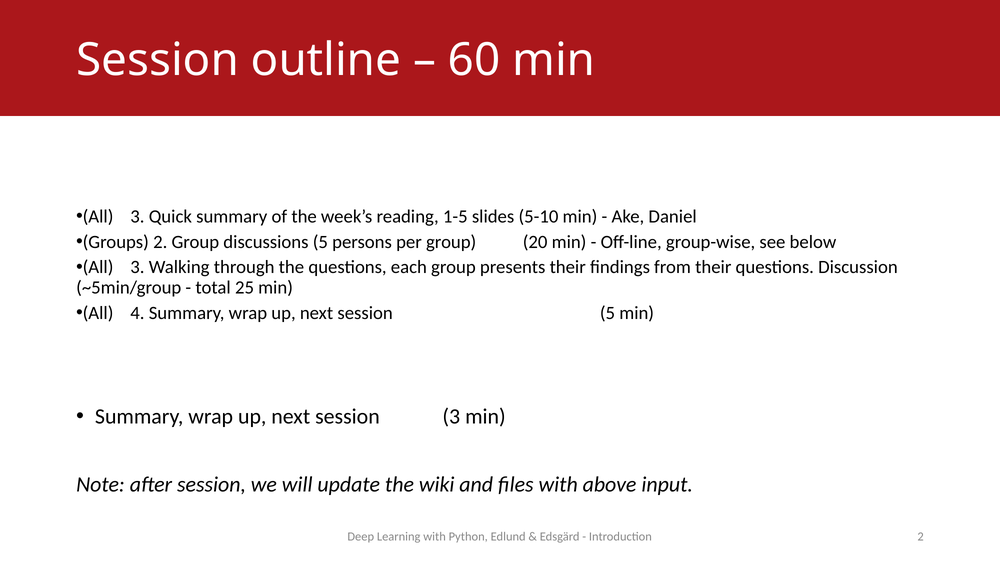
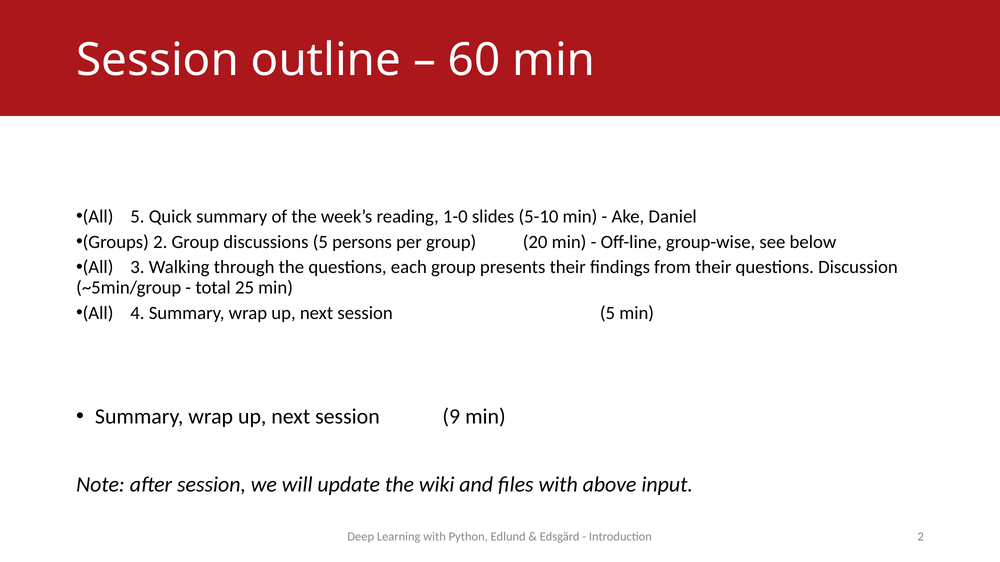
3 at (137, 217): 3 -> 5
1-5: 1-5 -> 1-0
session 3: 3 -> 9
